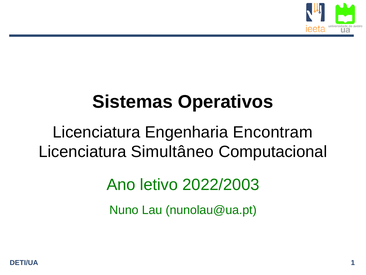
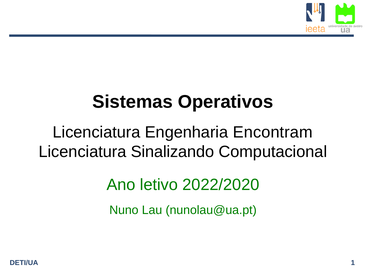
Simultâneo: Simultâneo -> Sinalizando
2022/2003: 2022/2003 -> 2022/2020
